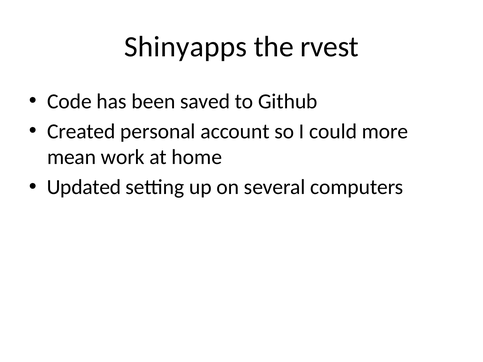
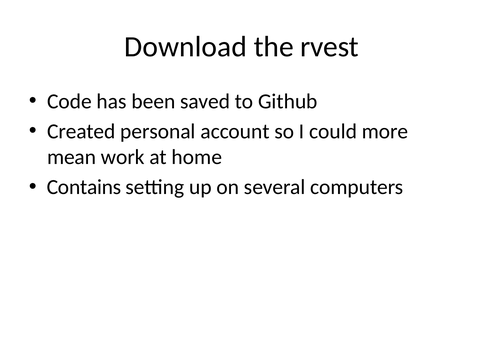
Shinyapps: Shinyapps -> Download
Updated: Updated -> Contains
